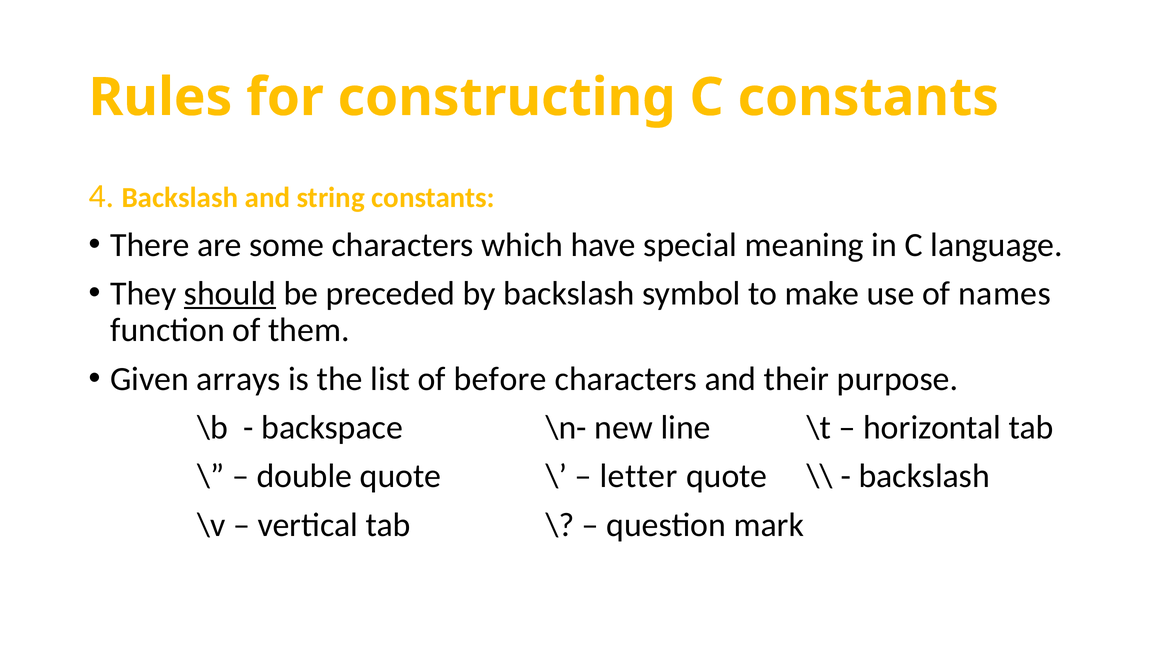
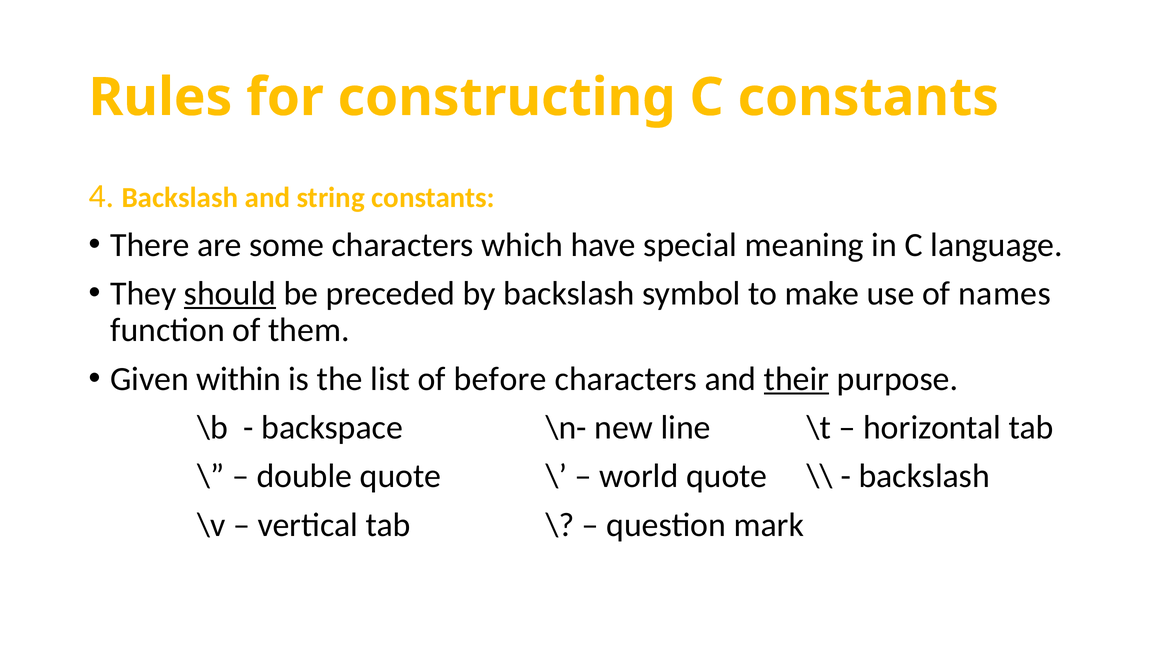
arrays: arrays -> within
their underline: none -> present
letter: letter -> world
